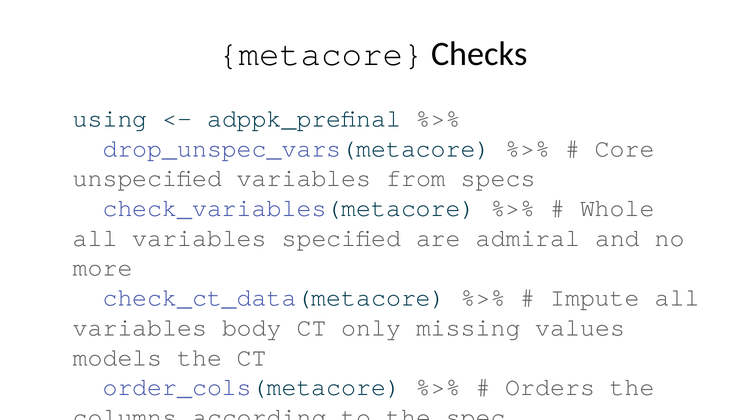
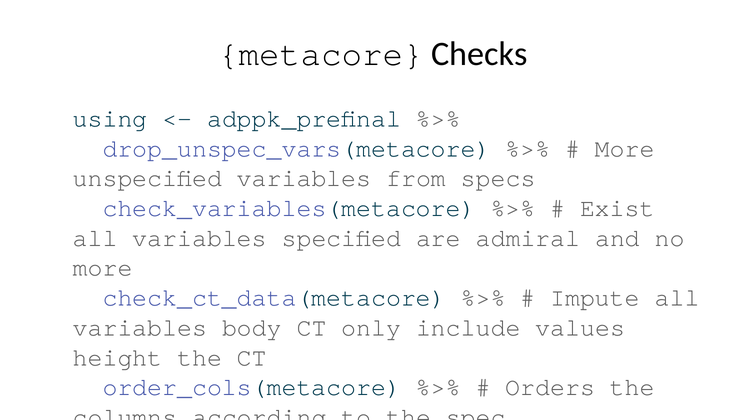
Core at (625, 148): Core -> More
Whole: Whole -> Exist
missing: missing -> include
models: models -> height
